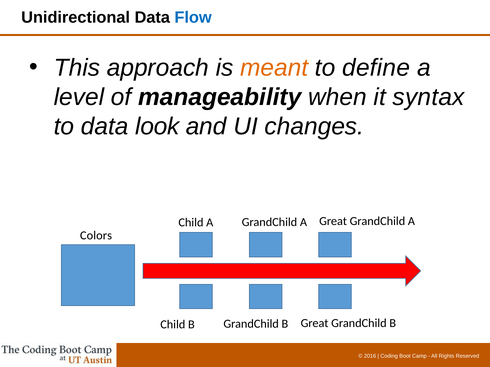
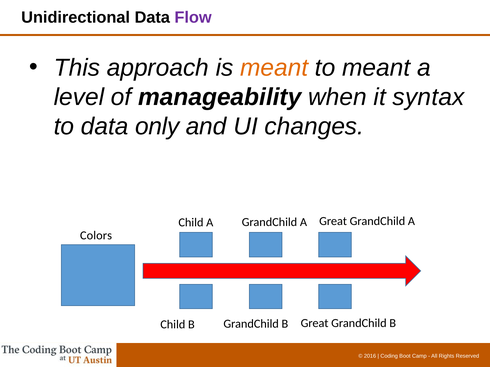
Flow colour: blue -> purple
to define: define -> meant
look: look -> only
